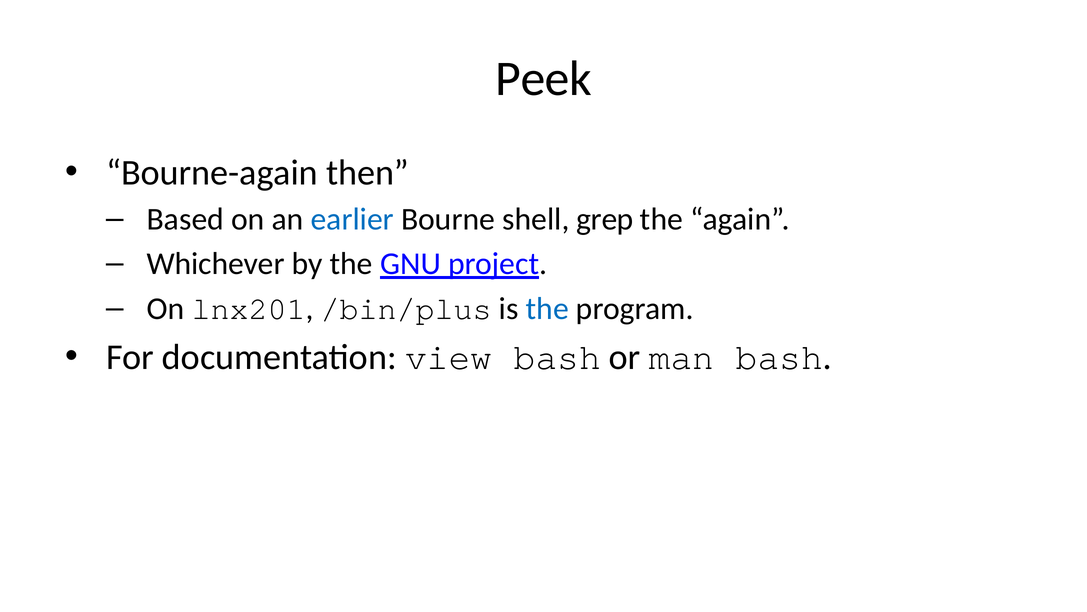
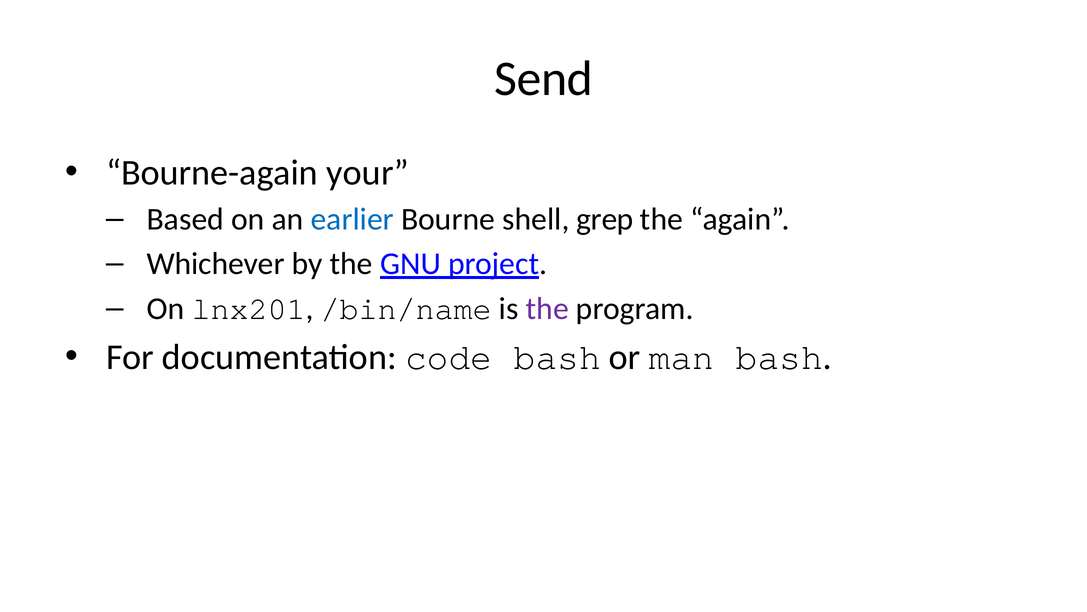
Peek: Peek -> Send
then: then -> your
/bin/plus: /bin/plus -> /bin/name
the at (547, 309) colour: blue -> purple
view: view -> code
